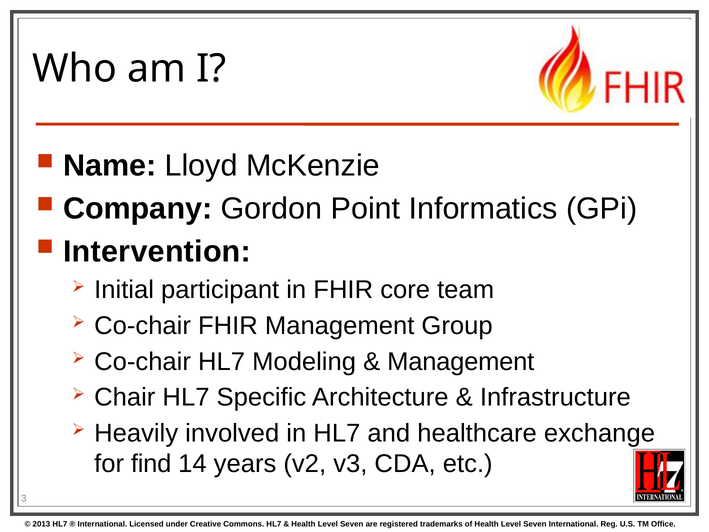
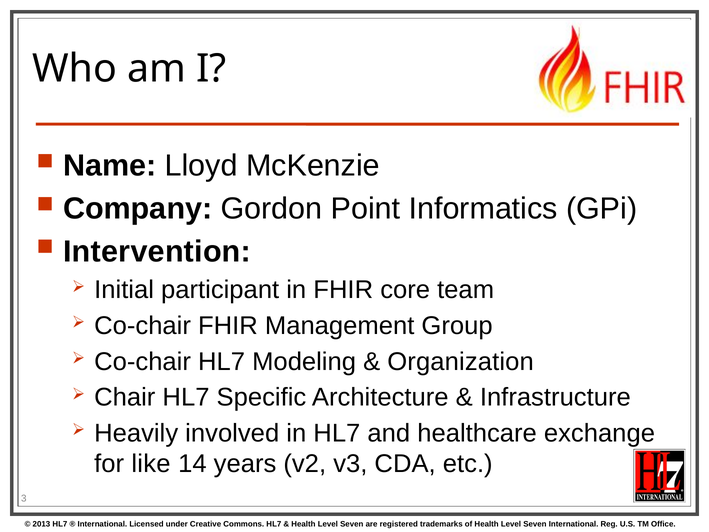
Management at (461, 361): Management -> Organization
find: find -> like
